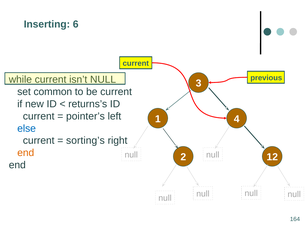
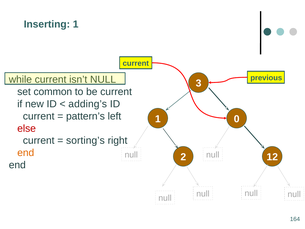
Inserting 6: 6 -> 1
returns’s: returns’s -> adding’s
pointer’s: pointer’s -> pattern’s
4: 4 -> 0
else colour: blue -> red
